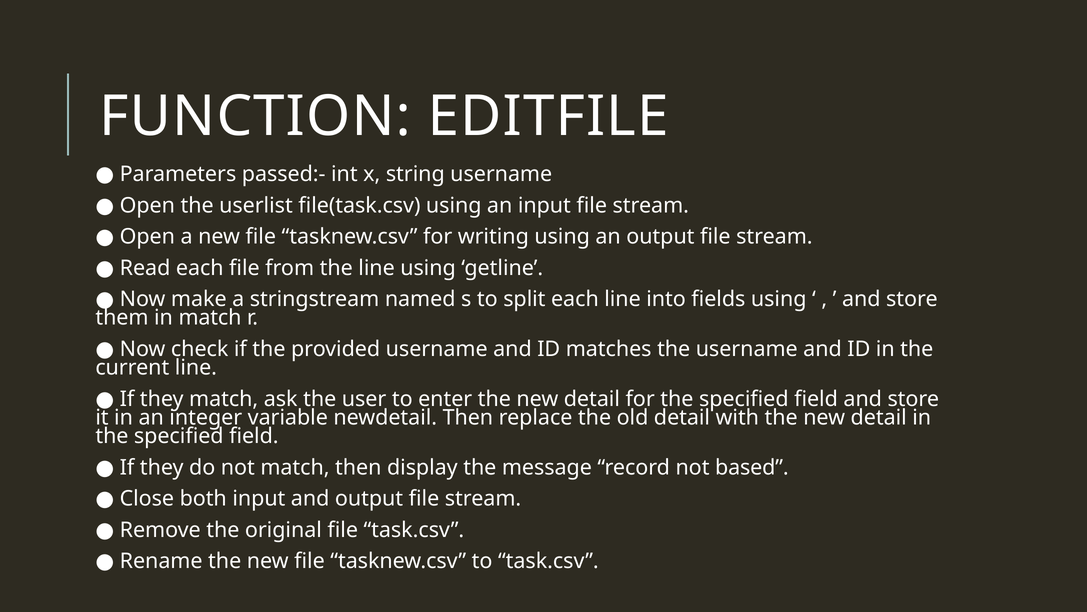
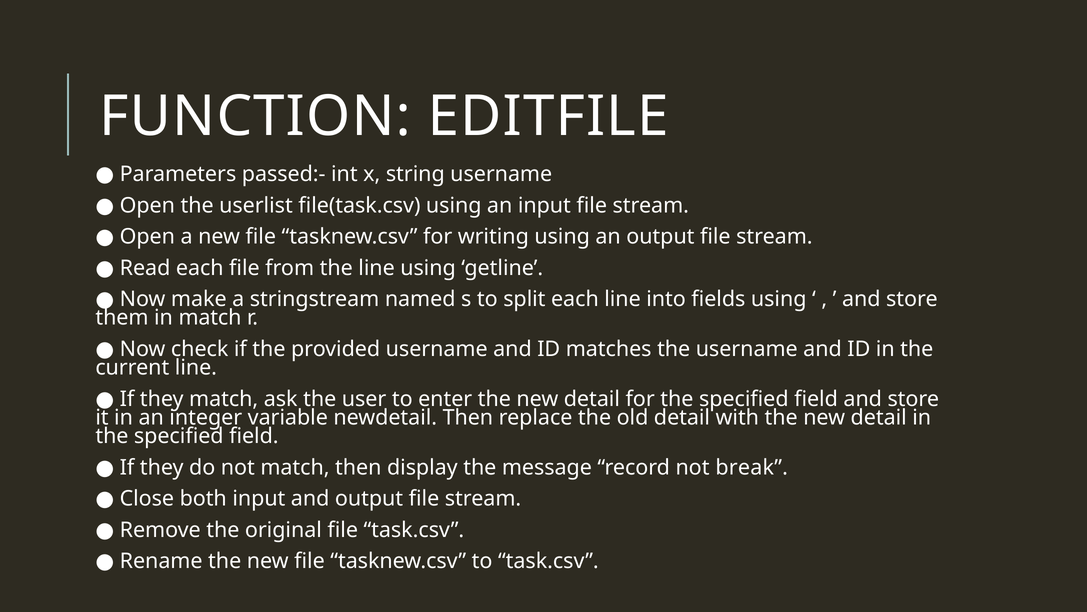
based: based -> break
